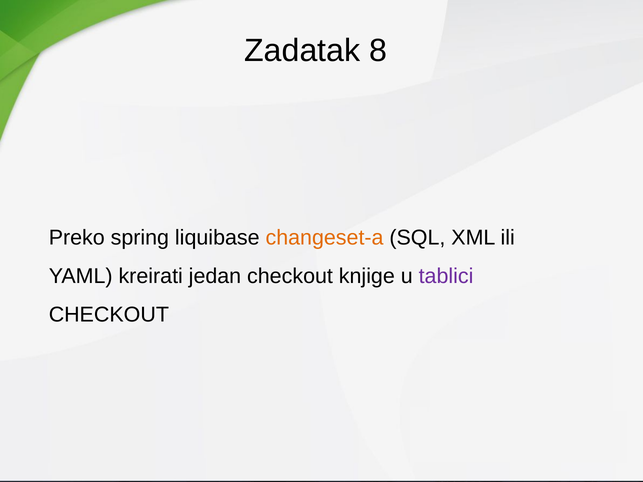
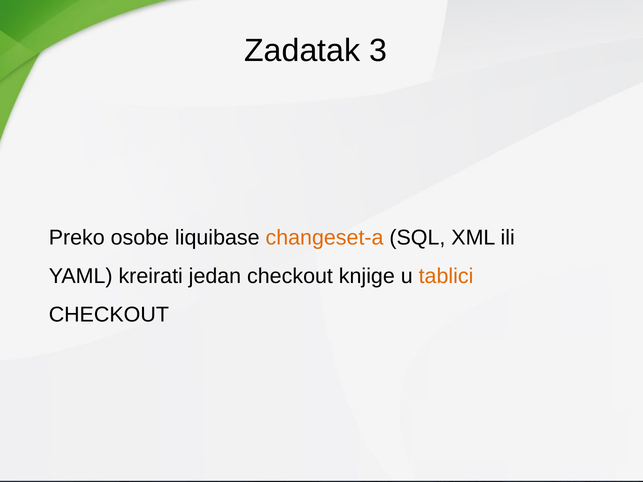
8: 8 -> 3
spring: spring -> osobe
tablici colour: purple -> orange
